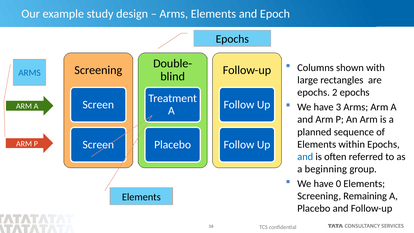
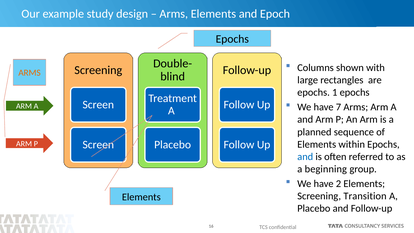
ARMS at (29, 73) colour: blue -> orange
2: 2 -> 1
3: 3 -> 7
0: 0 -> 2
Remaining: Remaining -> Transition
